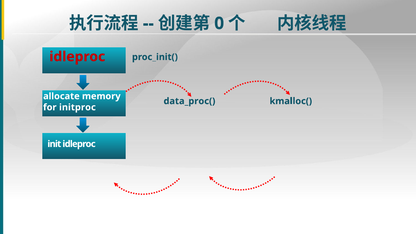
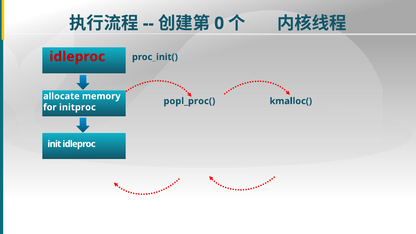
data_proc(: data_proc( -> popl_proc(
